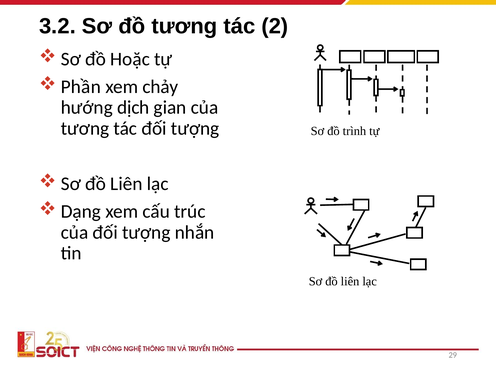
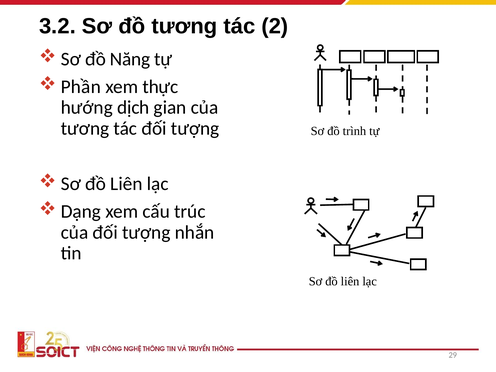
Hoặc: Hoặc -> Năng
chảy: chảy -> thực
